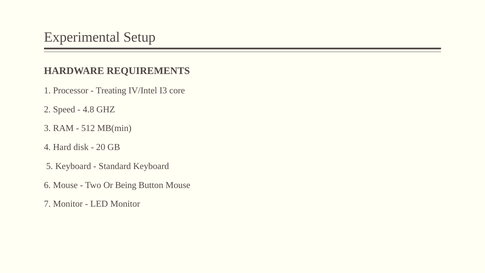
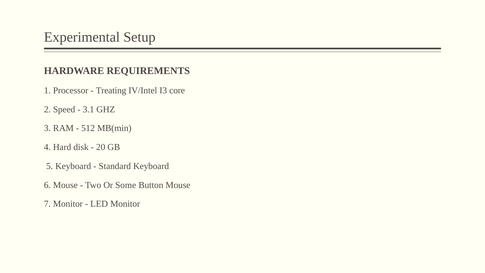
4.8: 4.8 -> 3.1
Being: Being -> Some
